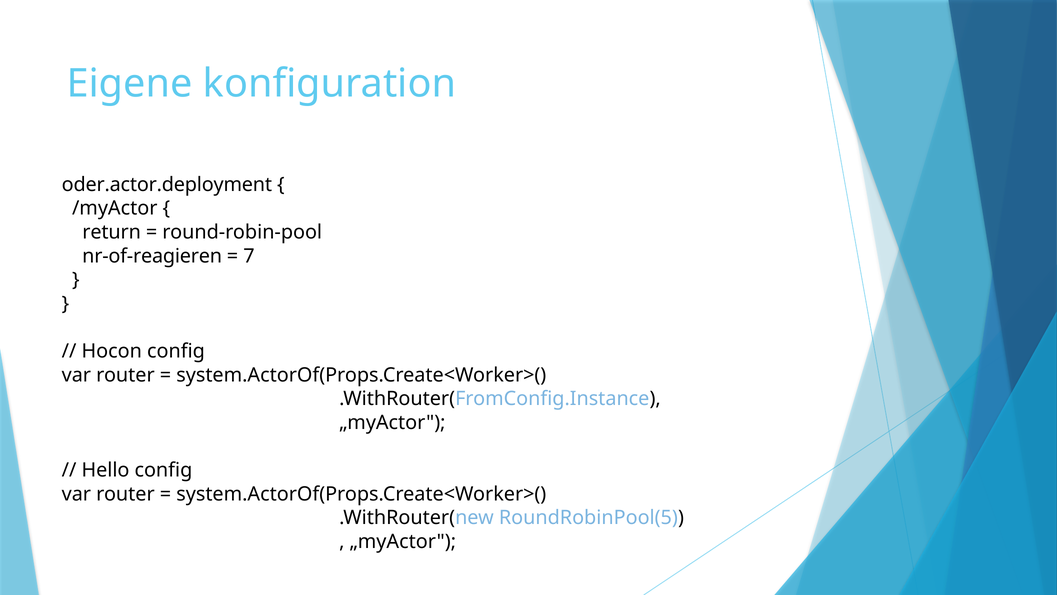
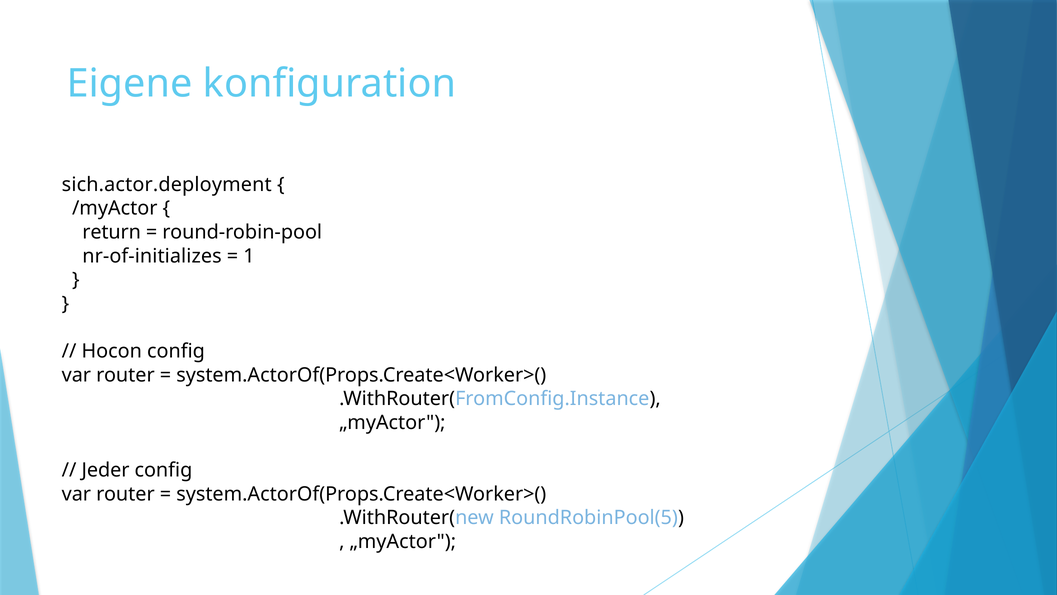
oder.actor.deployment: oder.actor.deployment -> sich.actor.deployment
nr-of-reagieren: nr-of-reagieren -> nr-of-initializes
7: 7 -> 1
Hello: Hello -> Jeder
